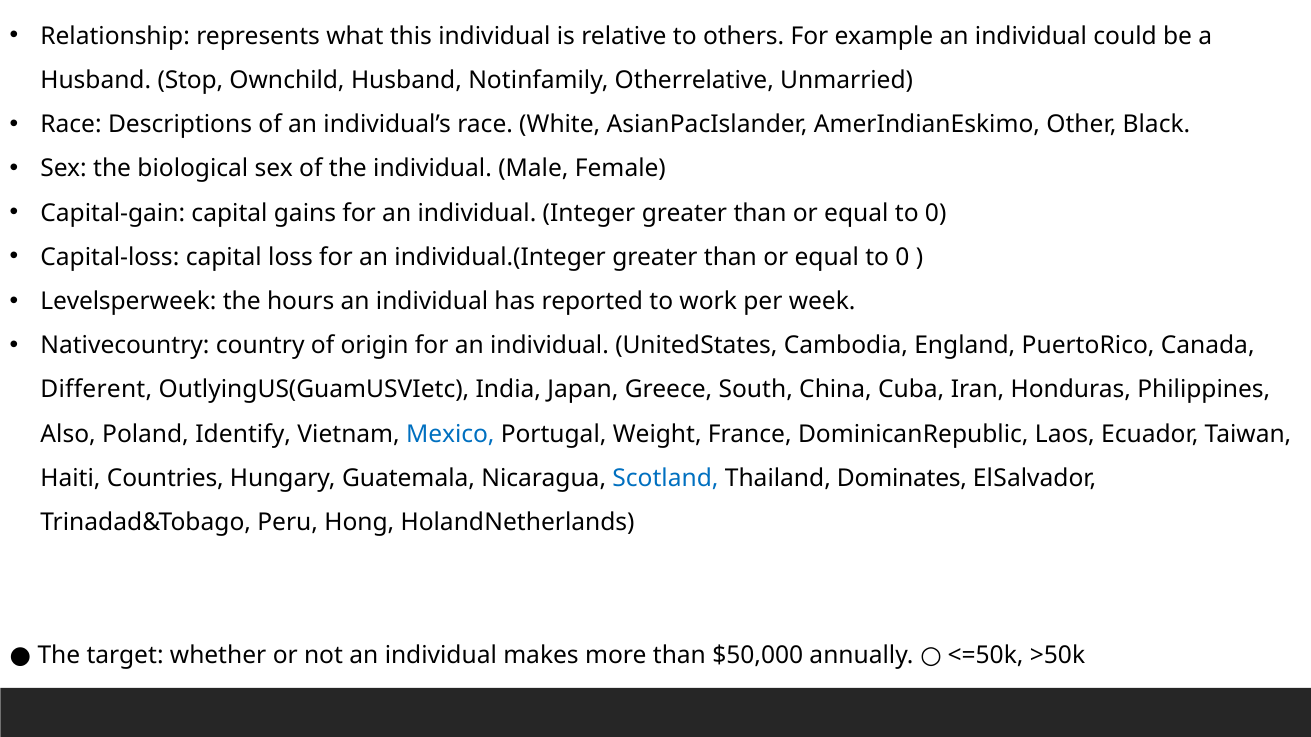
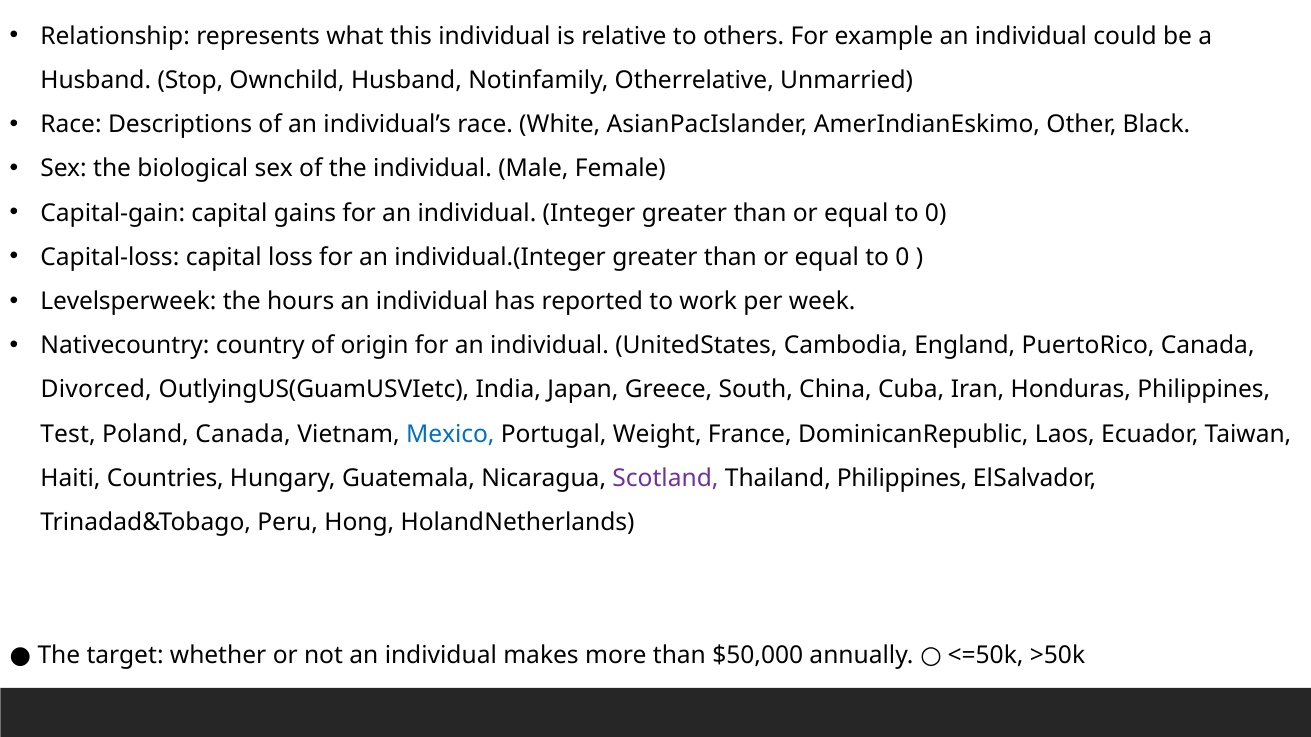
Different: Different -> Divorced
Also: Also -> Test
Poland Identify: Identify -> Canada
Scotland colour: blue -> purple
Thailand Dominates: Dominates -> Philippines
